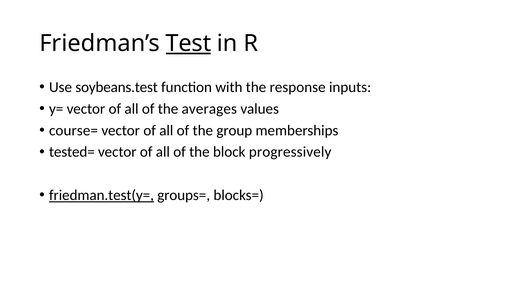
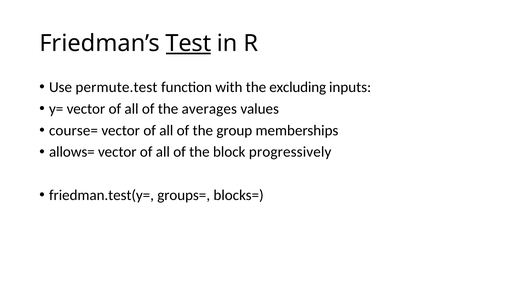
soybeans.test: soybeans.test -> permute.test
response: response -> excluding
tested=: tested= -> allows=
friedman.test(y= underline: present -> none
